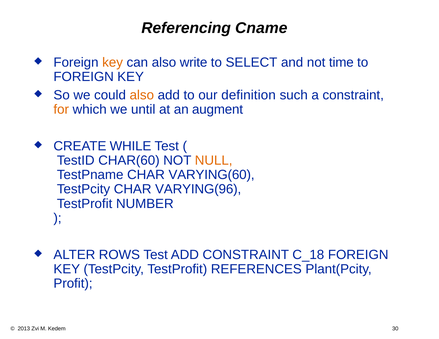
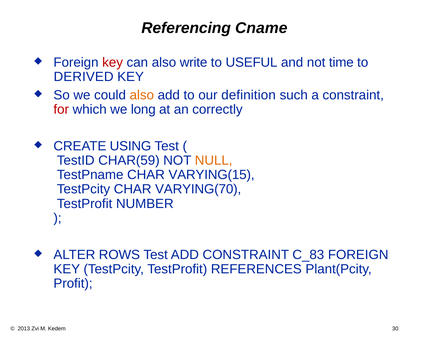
key at (113, 63) colour: orange -> red
SELECT: SELECT -> USEFUL
FOREIGN at (84, 77): FOREIGN -> DERIVED
for colour: orange -> red
until: until -> long
augment: augment -> correctly
WHILE: WHILE -> USING
CHAR(60: CHAR(60 -> CHAR(59
VARYING(60: VARYING(60 -> VARYING(15
VARYING(96: VARYING(96 -> VARYING(70
C_18: C_18 -> C_83
